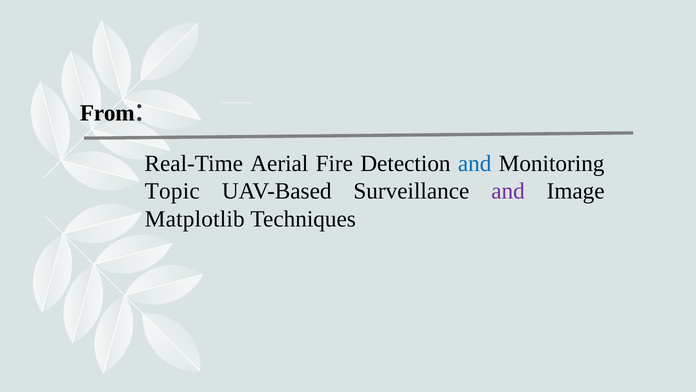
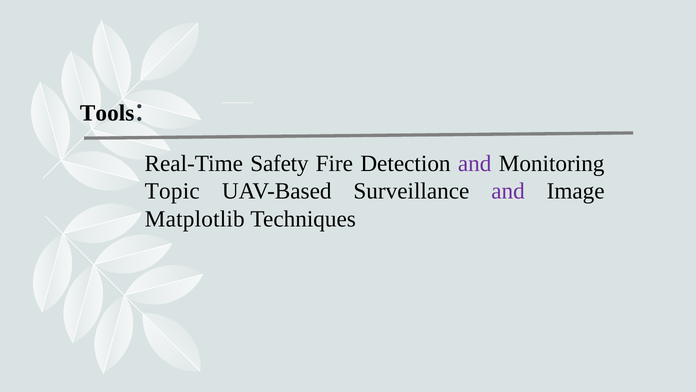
From: From -> Tools
Aerial: Aerial -> Safety
and at (475, 163) colour: blue -> purple
